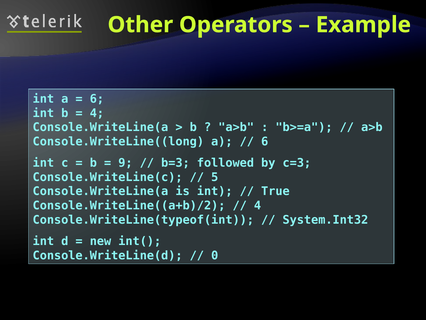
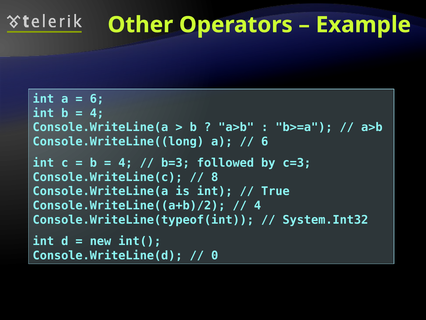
9 at (125, 163): 9 -> 4
5: 5 -> 8
